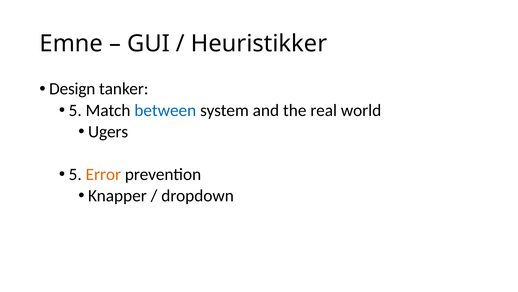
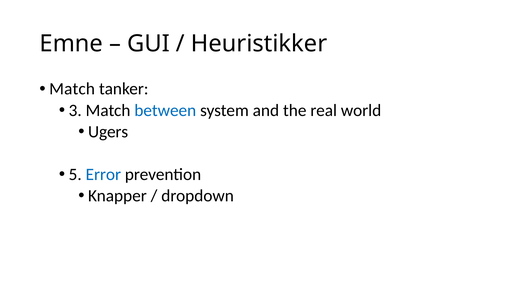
Design at (72, 89): Design -> Match
5 at (75, 110): 5 -> 3
Error colour: orange -> blue
